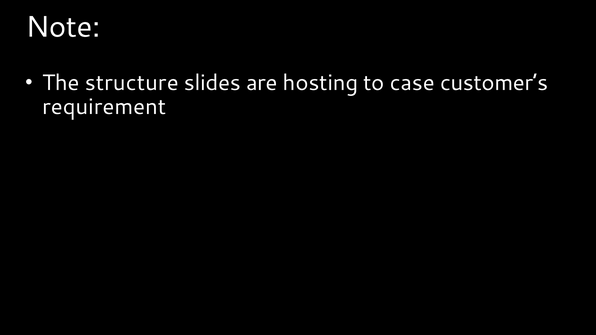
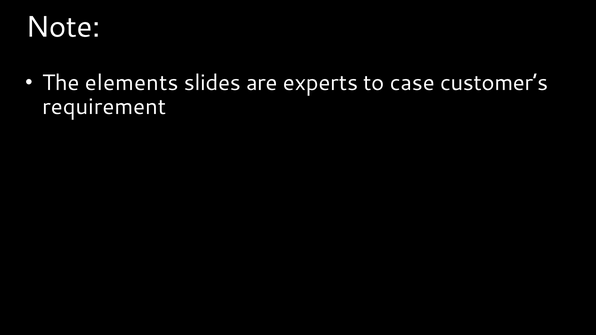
structure: structure -> elements
hosting: hosting -> experts
